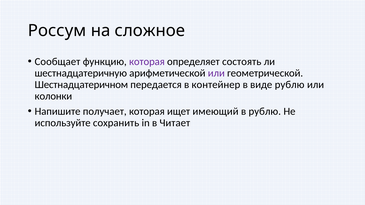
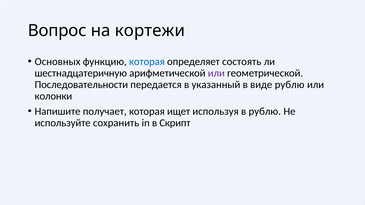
Россум: Россум -> Вопрос
сложное: сложное -> кортежи
Сообщает: Сообщает -> Основных
которая at (147, 62) colour: purple -> blue
Шестнадцатеричном: Шестнадцатеричном -> Последовательности
контейнер: контейнер -> указанный
имеющий: имеющий -> используя
Читает: Читает -> Скрипт
